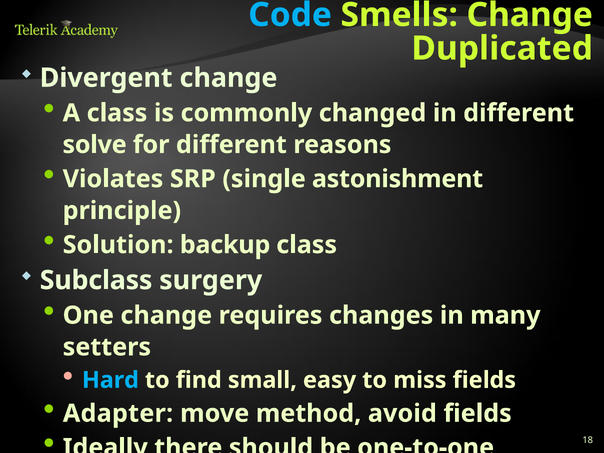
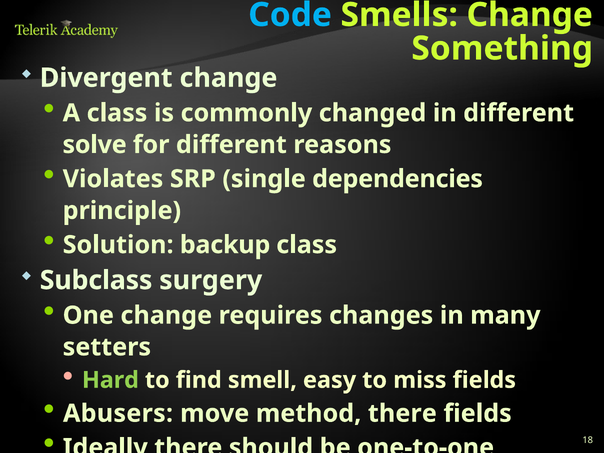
Duplicated: Duplicated -> Something
astonishment: astonishment -> dependencies
Hard colour: light blue -> light green
small: small -> smell
Adapter: Adapter -> Abusers
method avoid: avoid -> there
